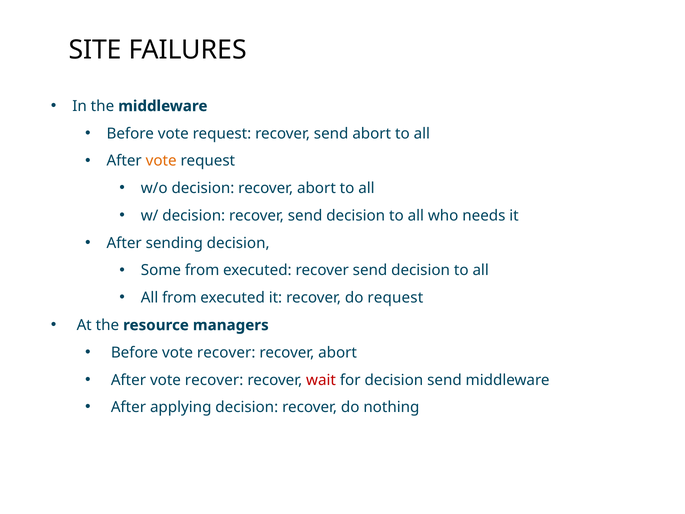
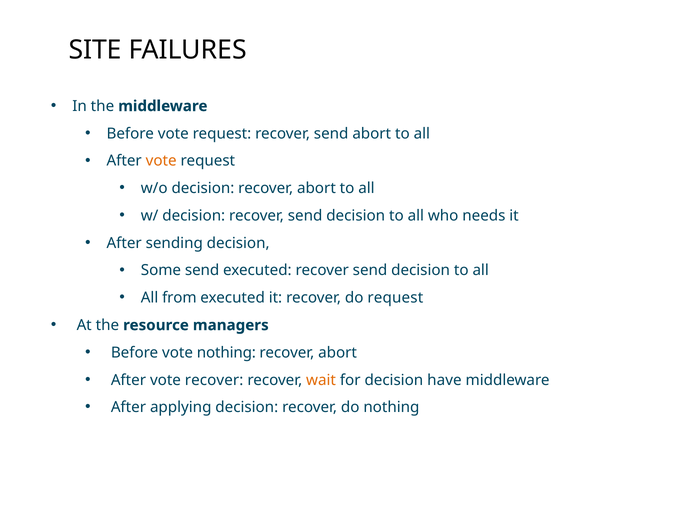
Some from: from -> send
Before vote recover: recover -> nothing
wait colour: red -> orange
decision send: send -> have
